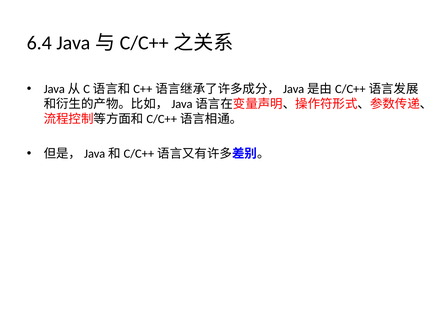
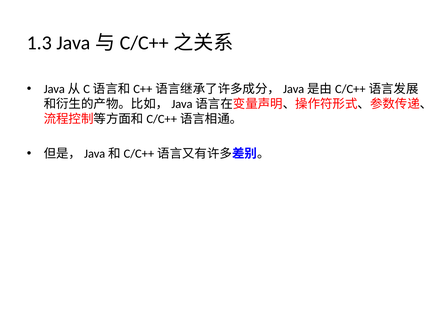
6.4: 6.4 -> 1.3
